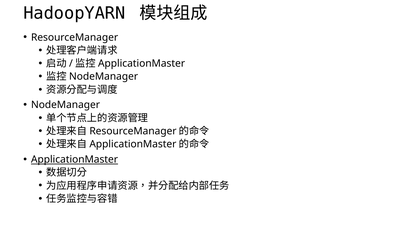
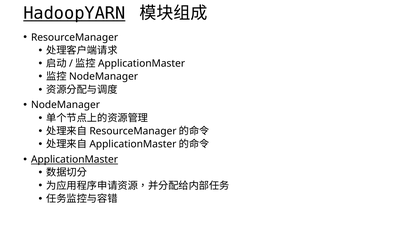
HadoopYARN underline: none -> present
